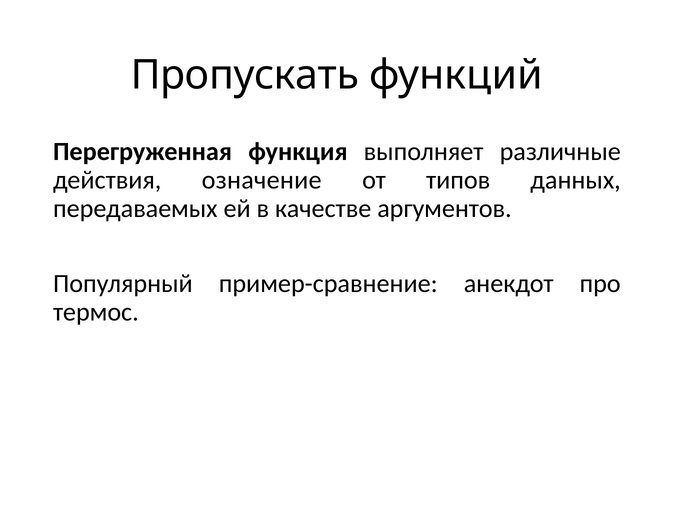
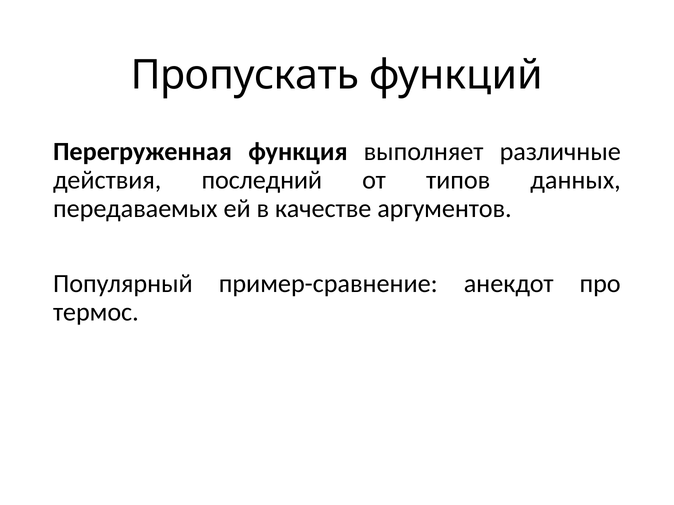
означение: означение -> последний
